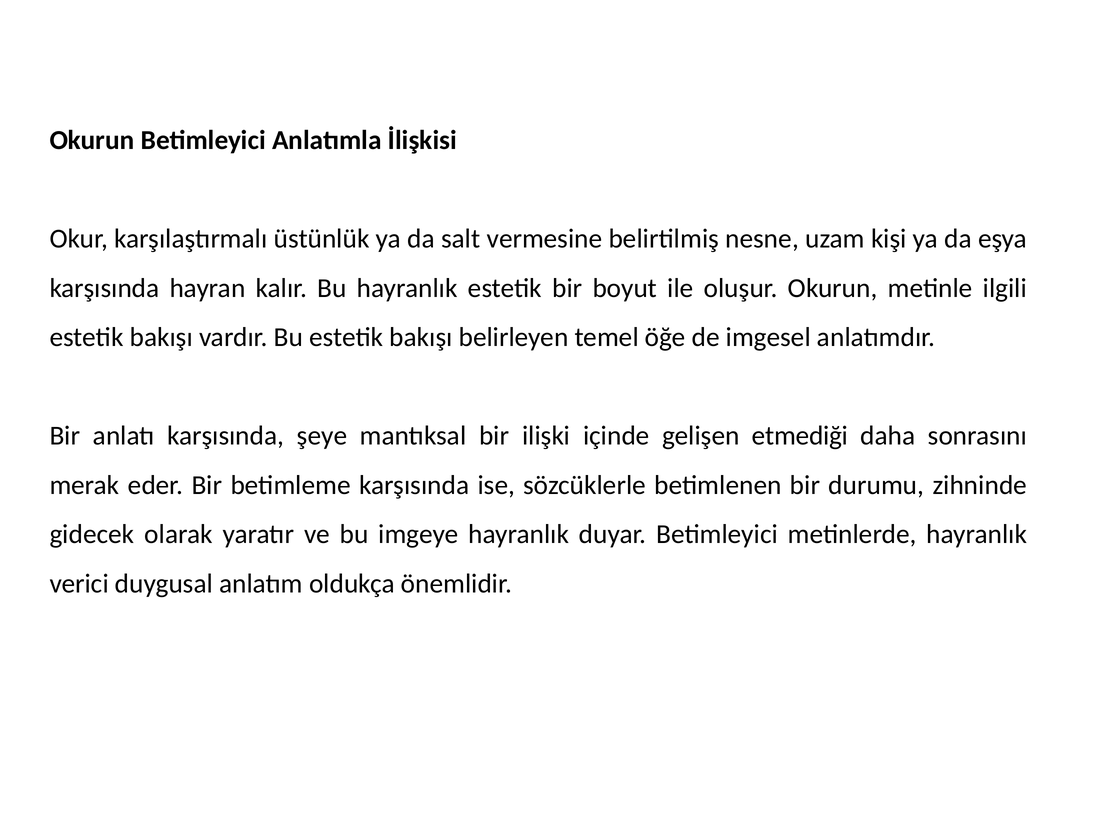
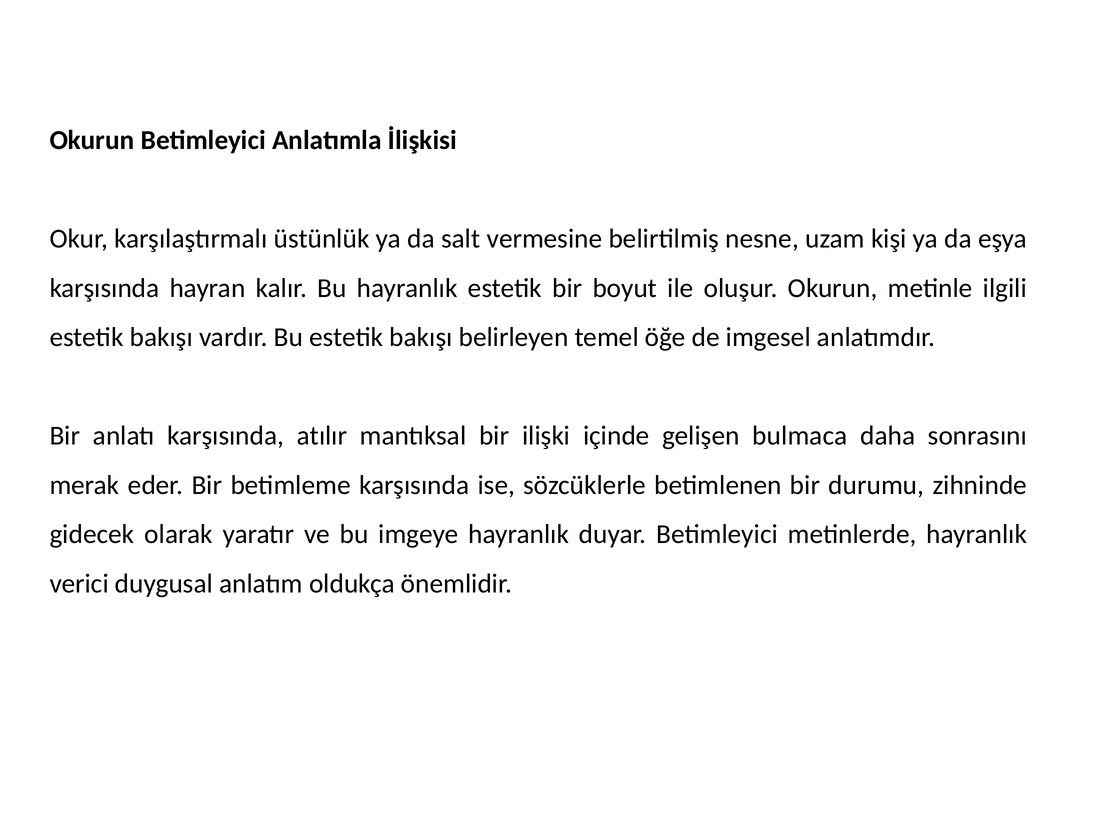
şeye: şeye -> atılır
etmediği: etmediği -> bulmaca
